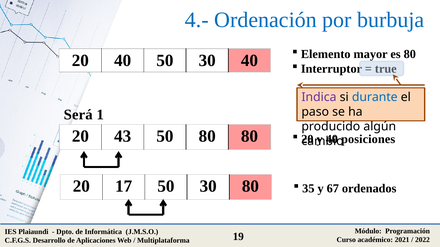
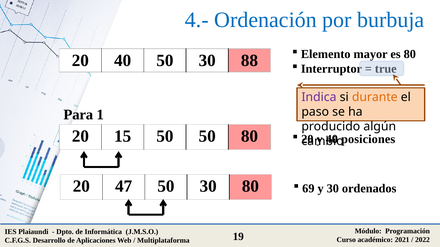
30 40: 40 -> 88
durante colour: blue -> orange
Será: Será -> Para
43: 43 -> 15
50 80: 80 -> 50
17: 17 -> 47
35: 35 -> 69
y 67: 67 -> 30
